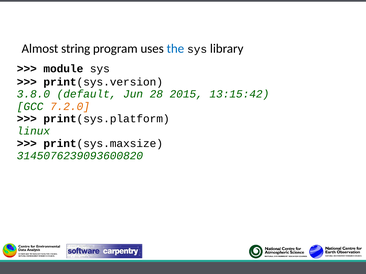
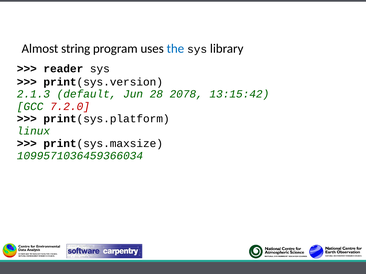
module: module -> reader
3.8.0: 3.8.0 -> 2.1.3
2015: 2015 -> 2078
7.2.0 colour: orange -> red
3145076239093600820: 3145076239093600820 -> 1099571036459366034
